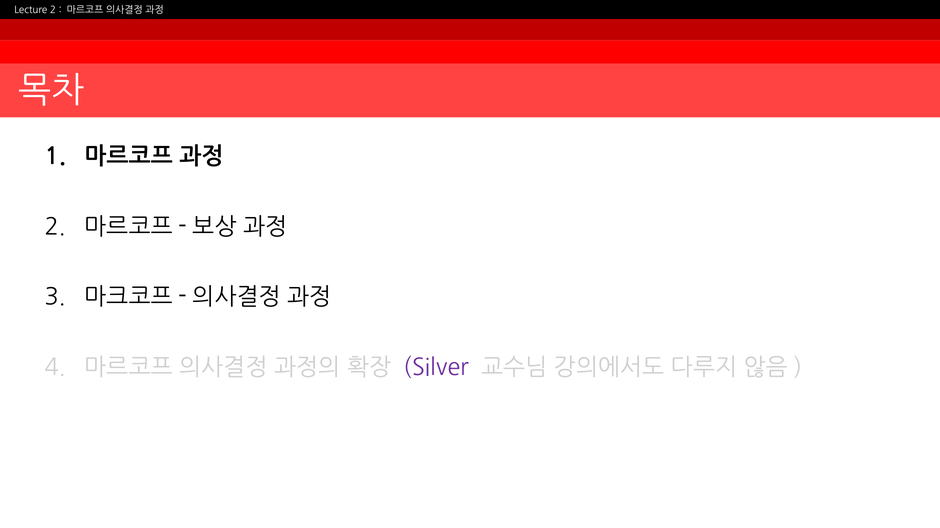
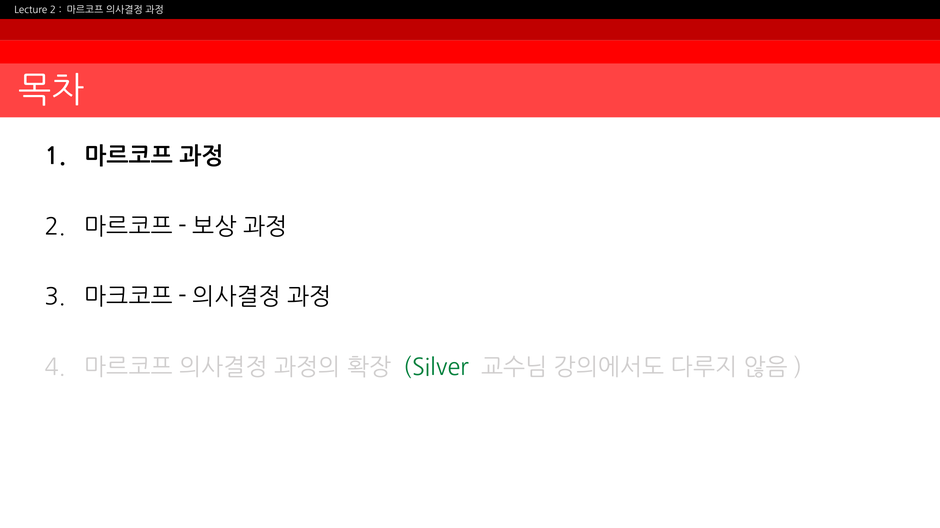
Silver colour: purple -> green
